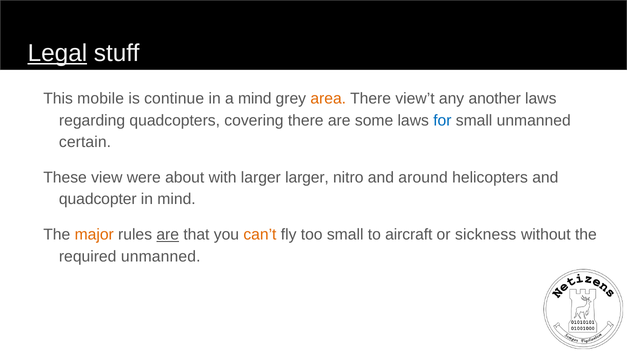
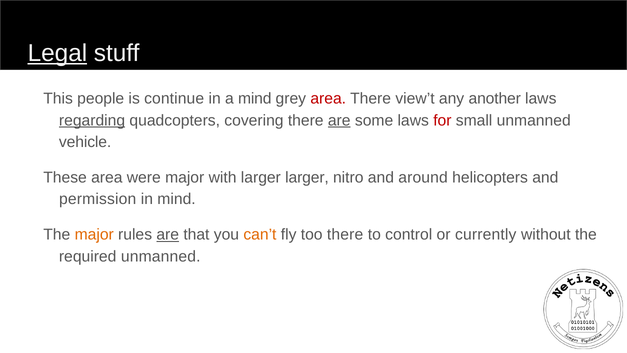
mobile: mobile -> people
area at (328, 99) colour: orange -> red
regarding underline: none -> present
are at (339, 120) underline: none -> present
for colour: blue -> red
certain: certain -> vehicle
These view: view -> area
were about: about -> major
quadcopter: quadcopter -> permission
too small: small -> there
aircraft: aircraft -> control
sickness: sickness -> currently
